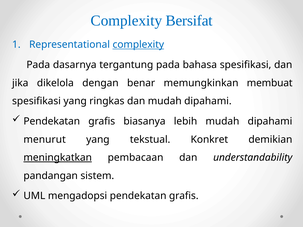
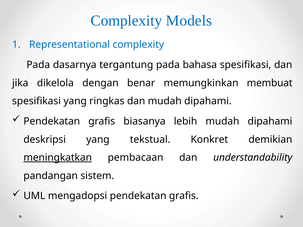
Bersifat: Bersifat -> Models
complexity at (138, 45) underline: present -> none
menurut: menurut -> deskripsi
